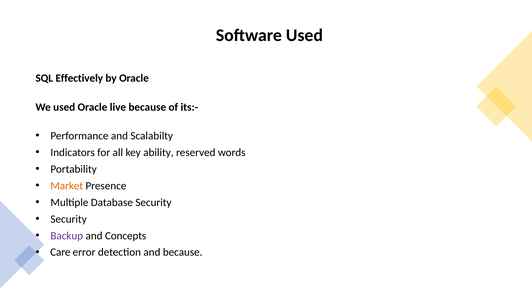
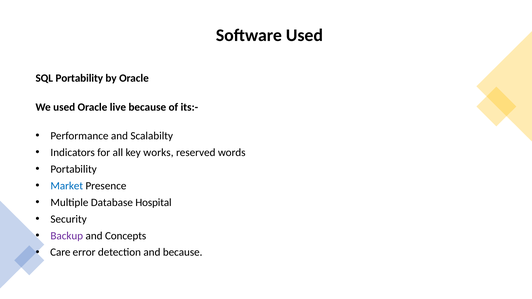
SQL Effectively: Effectively -> Portability
ability: ability -> works
Market colour: orange -> blue
Database Security: Security -> Hospital
